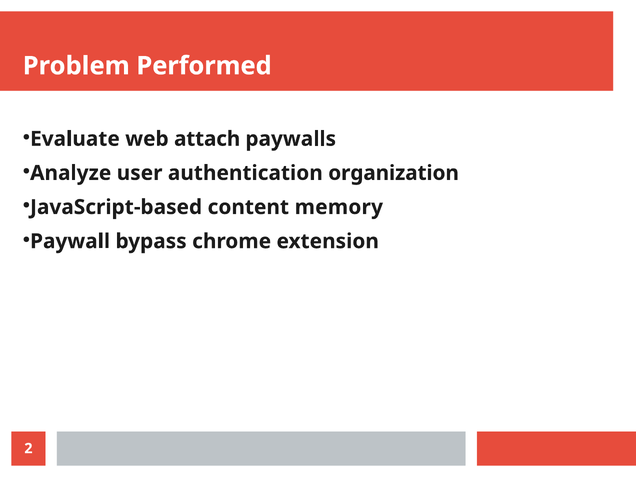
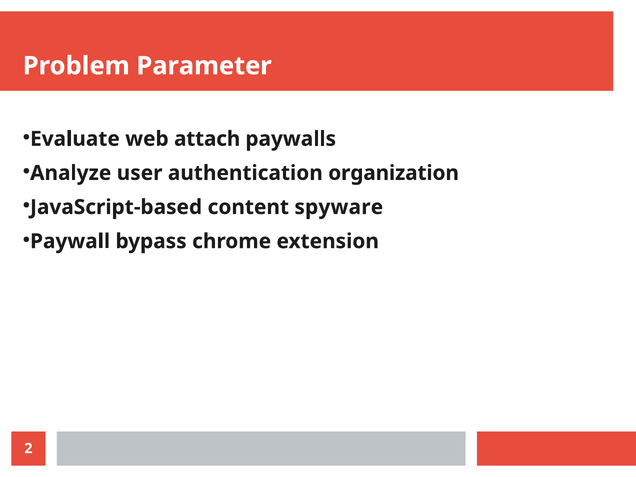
Performed: Performed -> Parameter
memory: memory -> spyware
